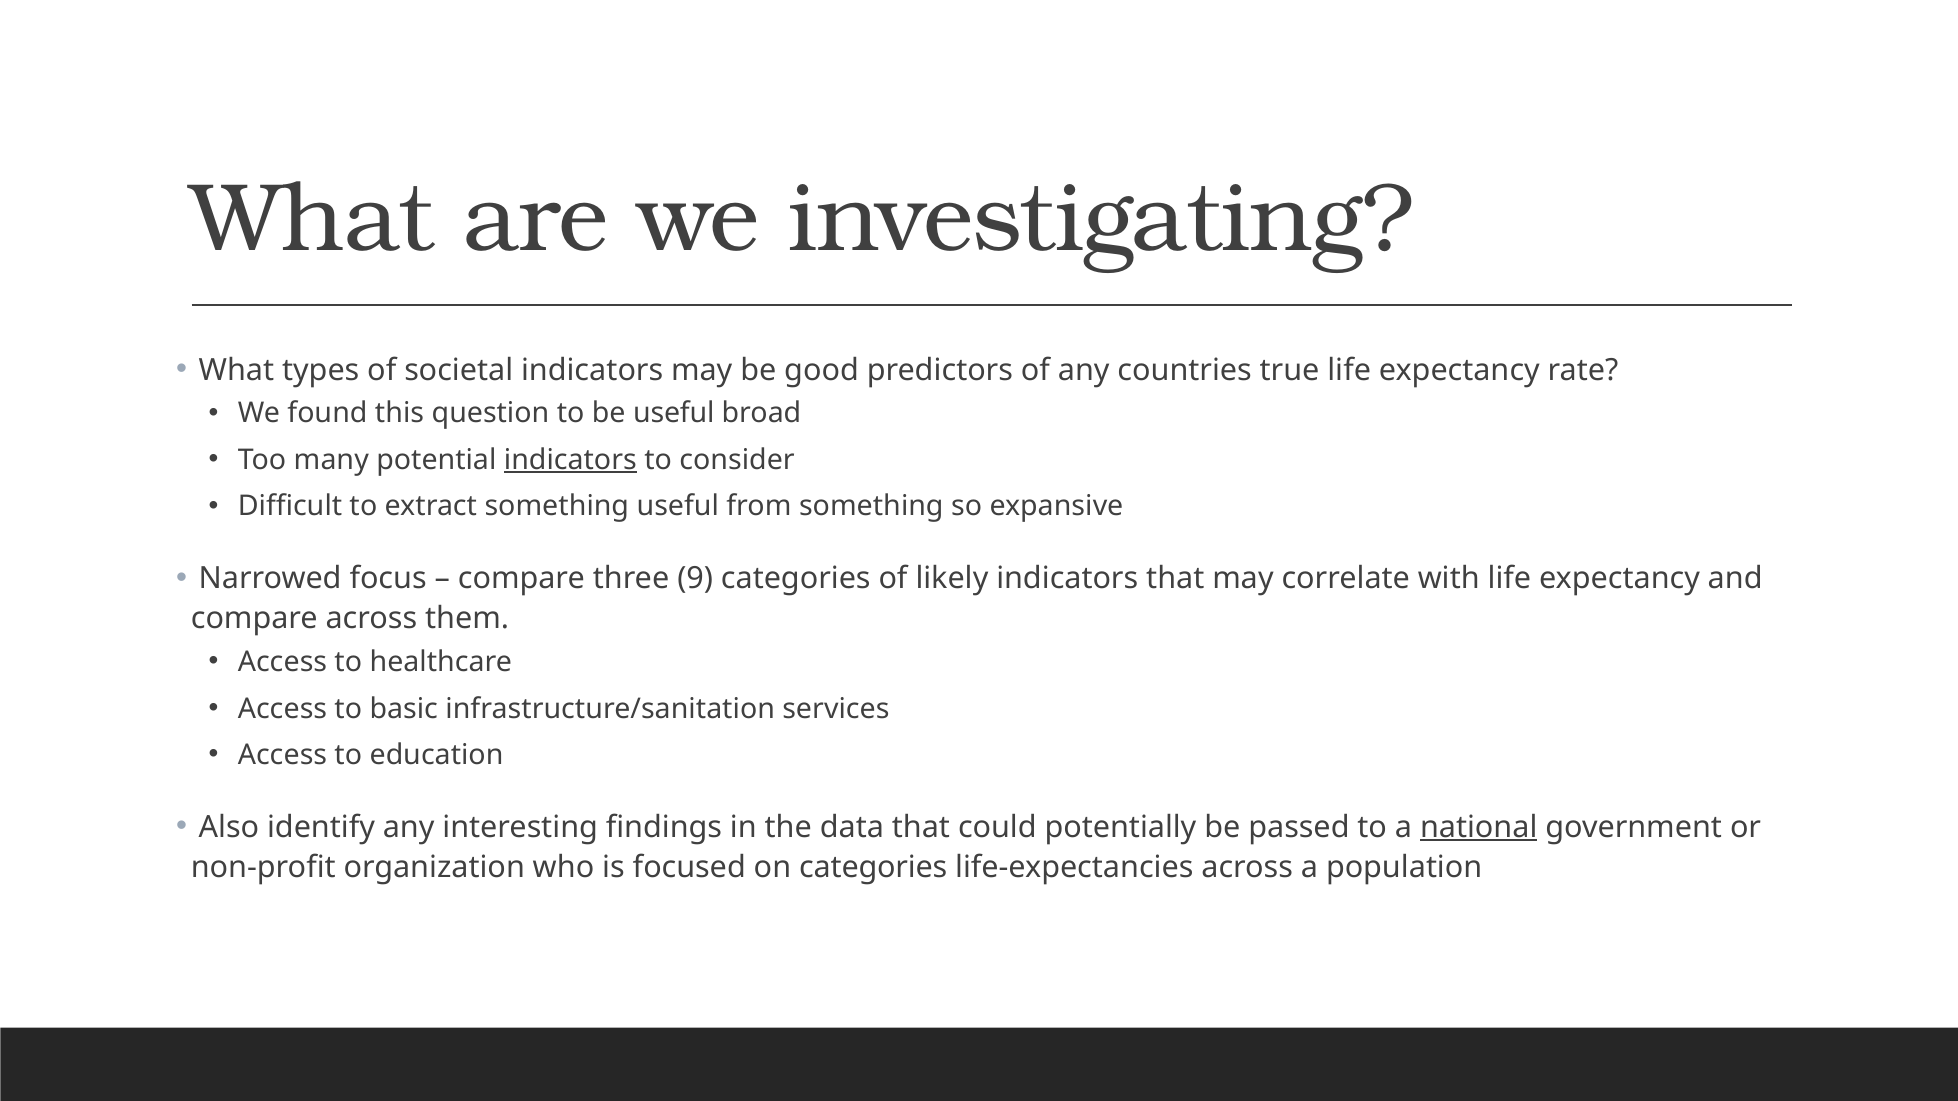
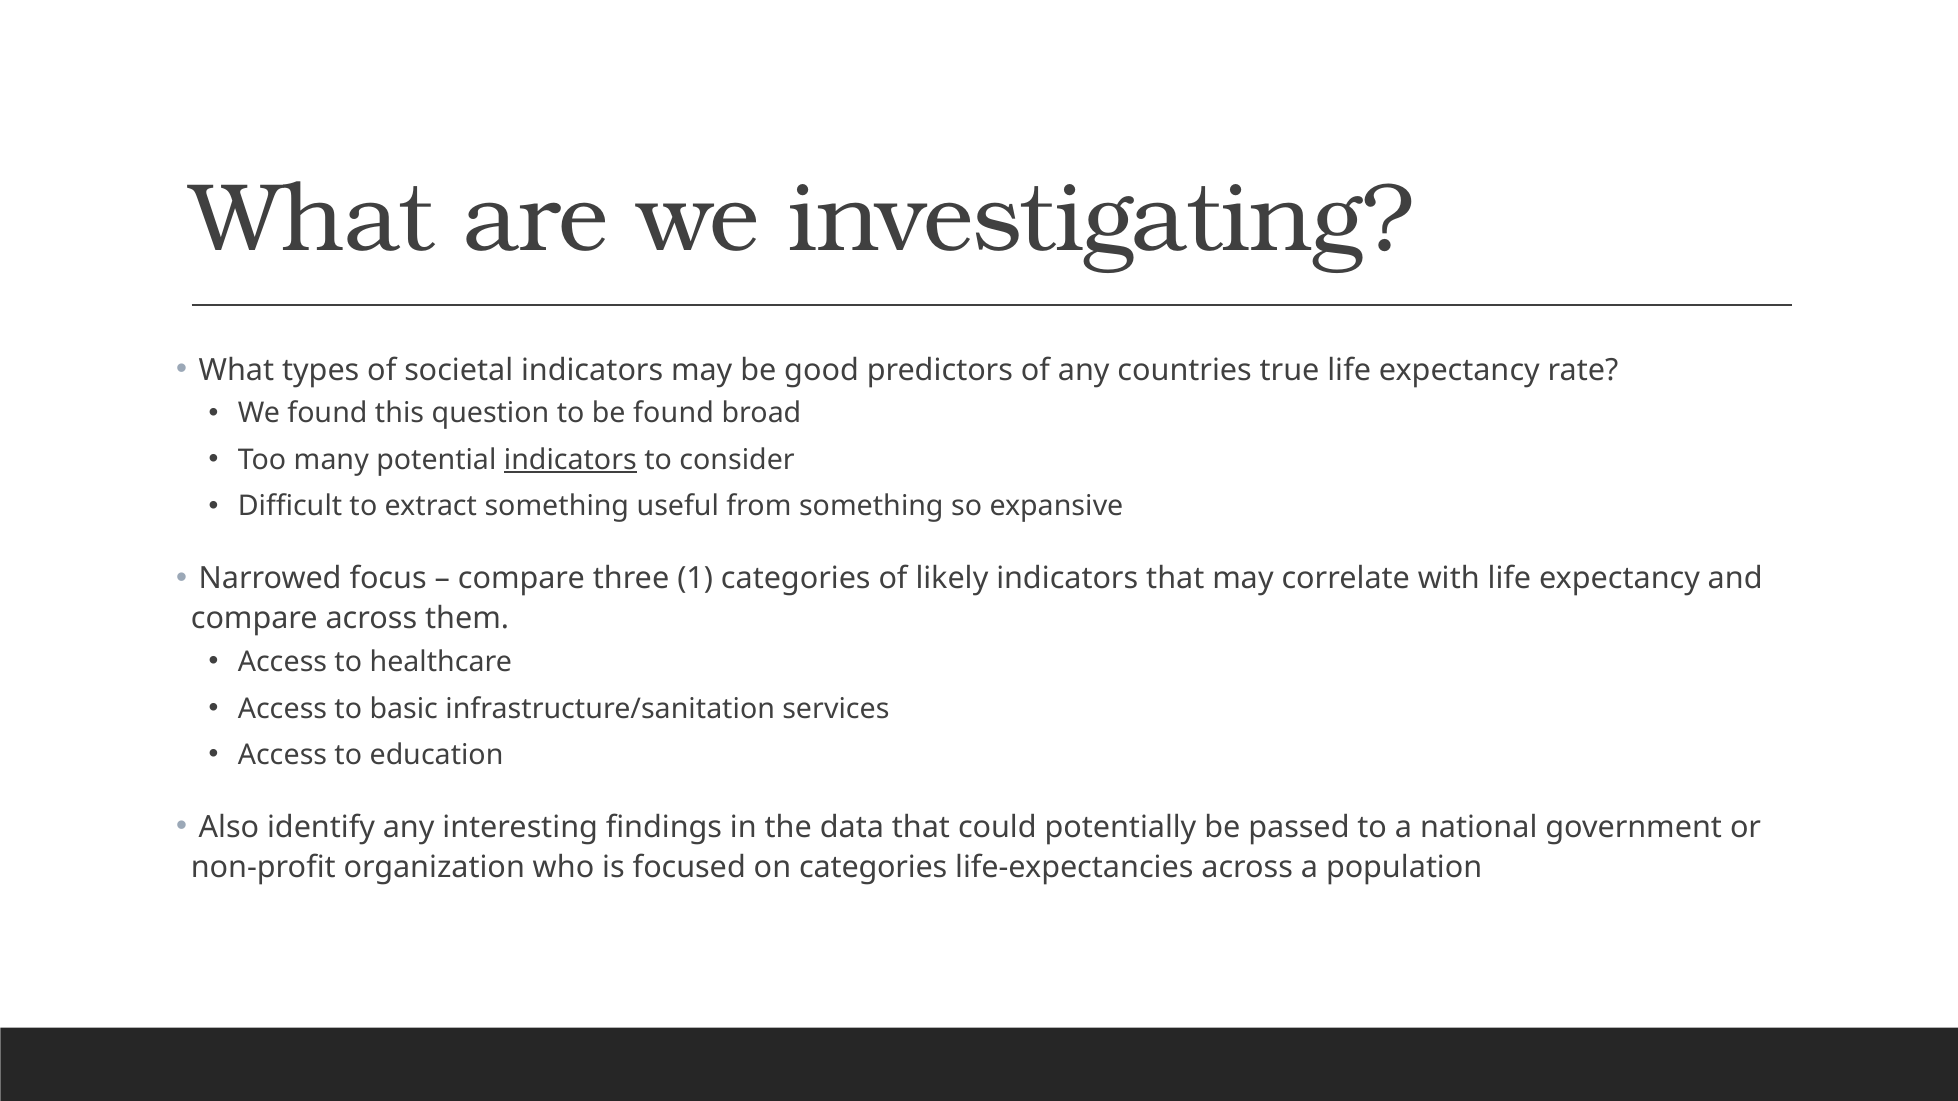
be useful: useful -> found
9: 9 -> 1
national underline: present -> none
